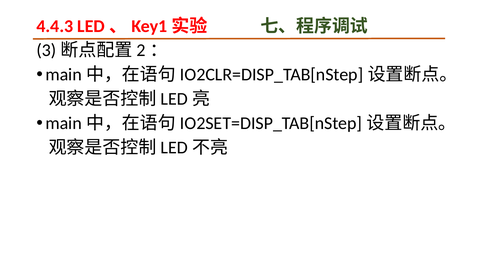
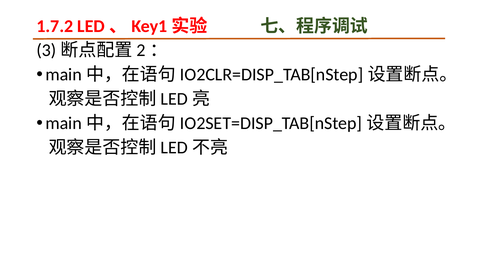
4.4.3: 4.4.3 -> 1.7.2
